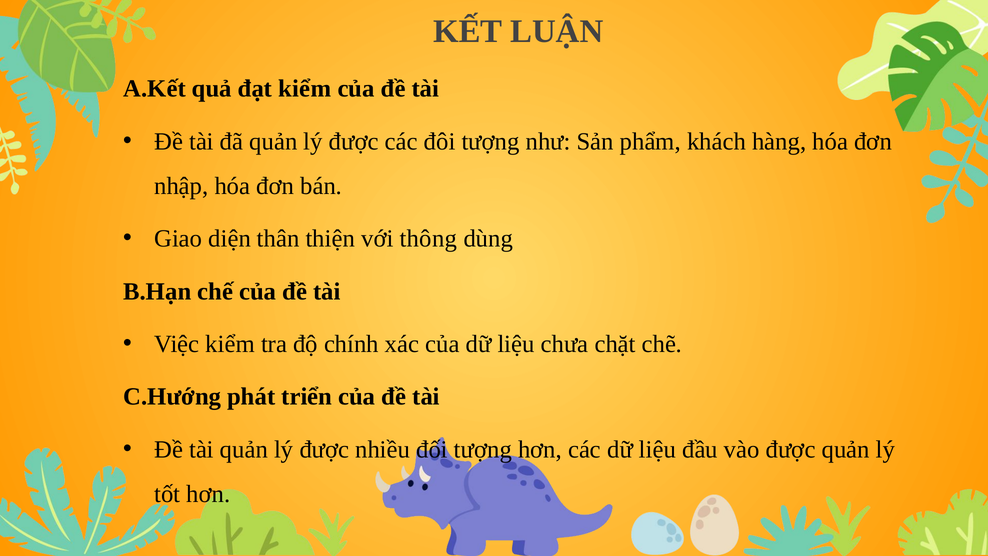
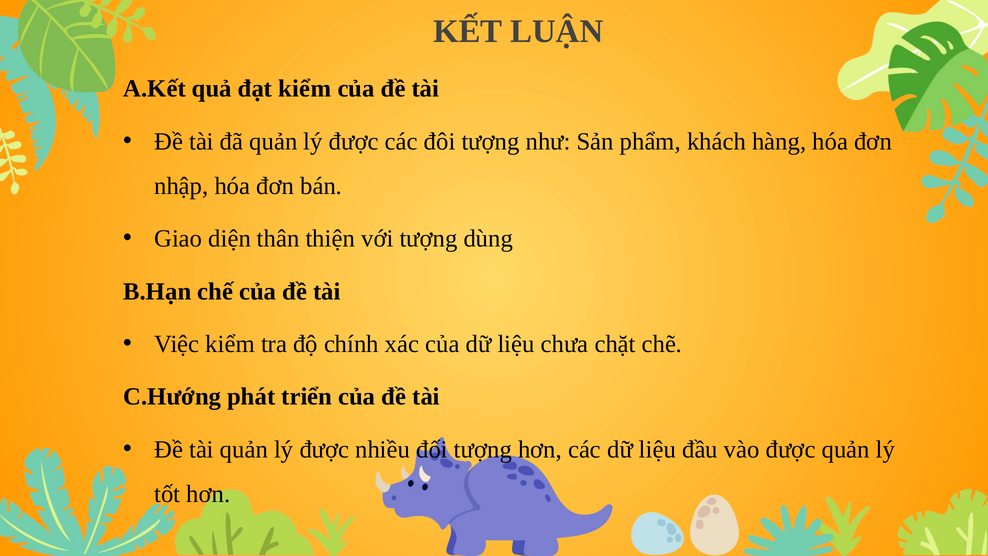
với thông: thông -> tượng
